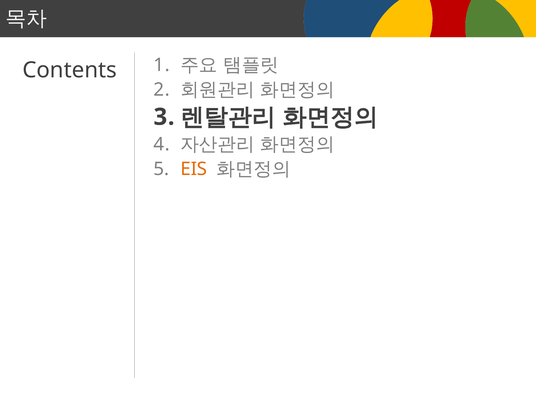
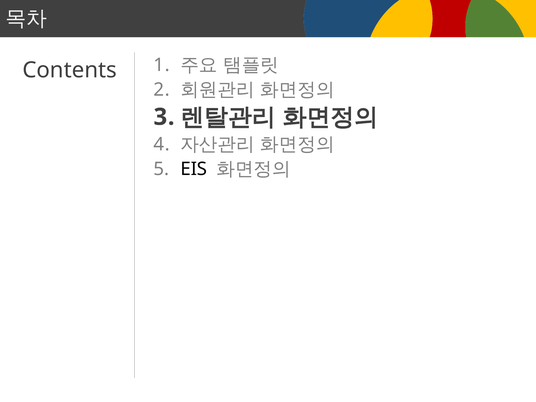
EIS colour: orange -> black
